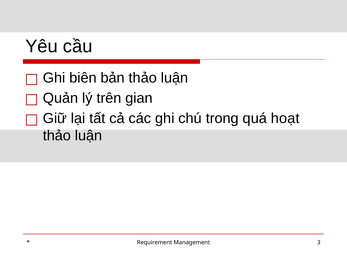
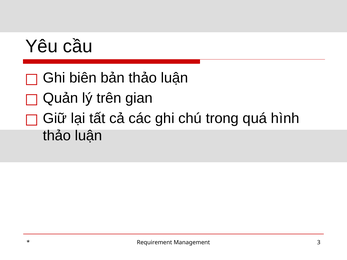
hoạt: hoạt -> hình
